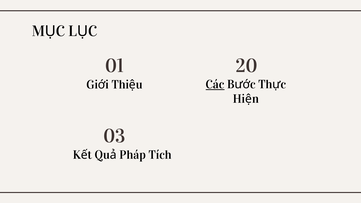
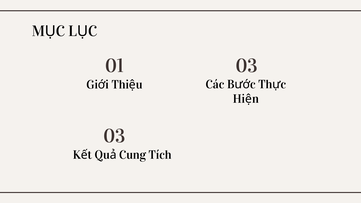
01 20: 20 -> 03
Các underline: present -> none
Pháp: Pháp -> Cung
